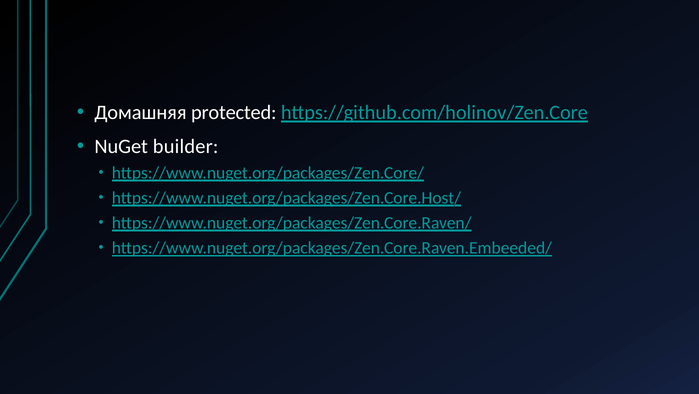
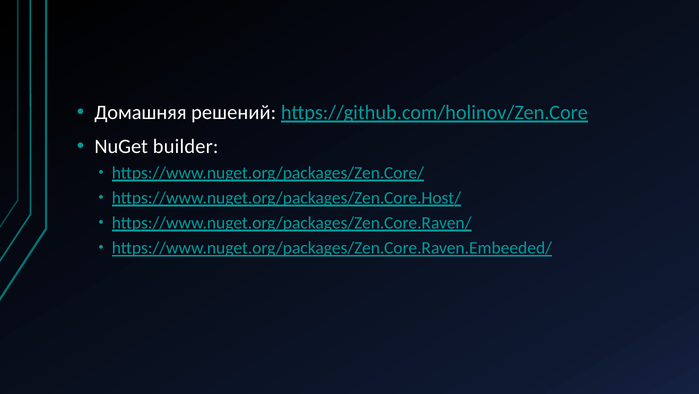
protected: protected -> решений
